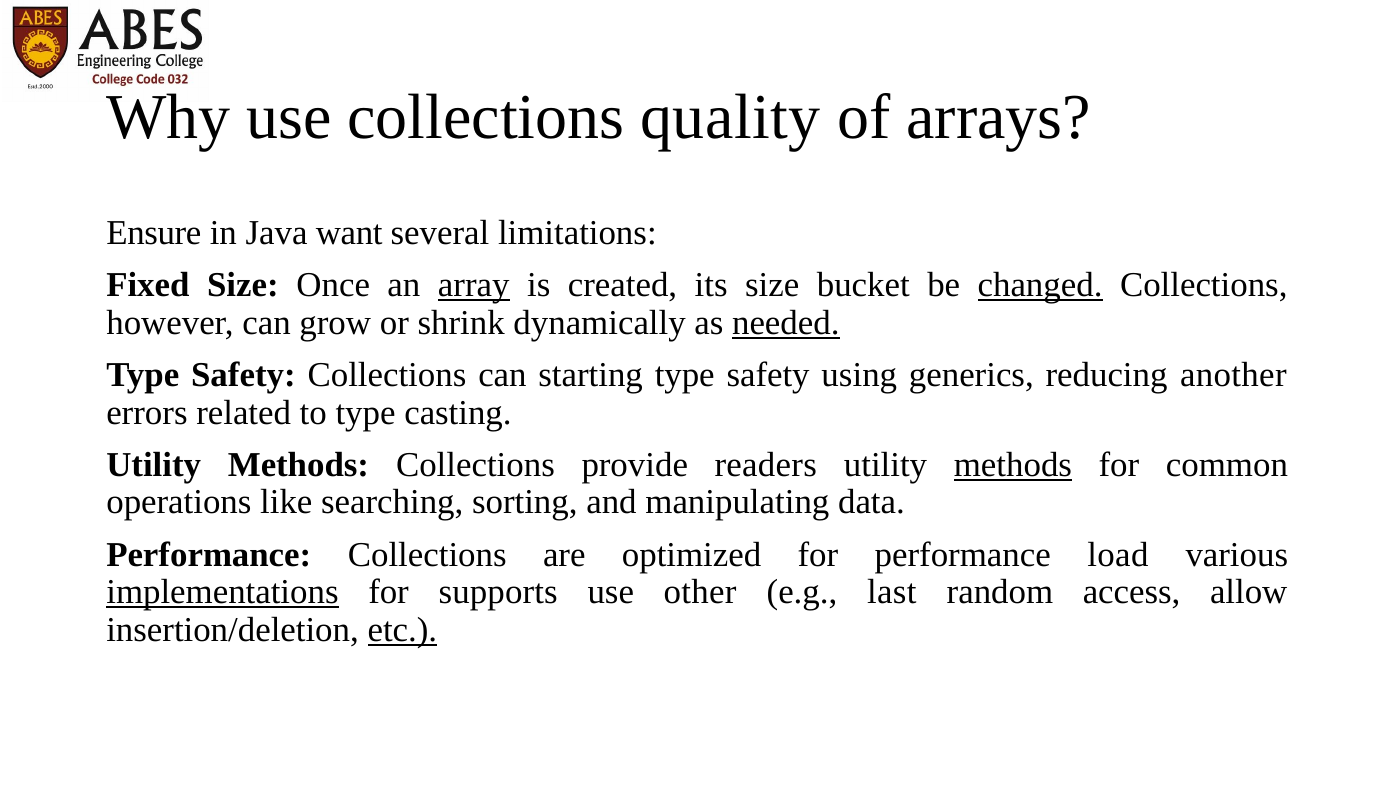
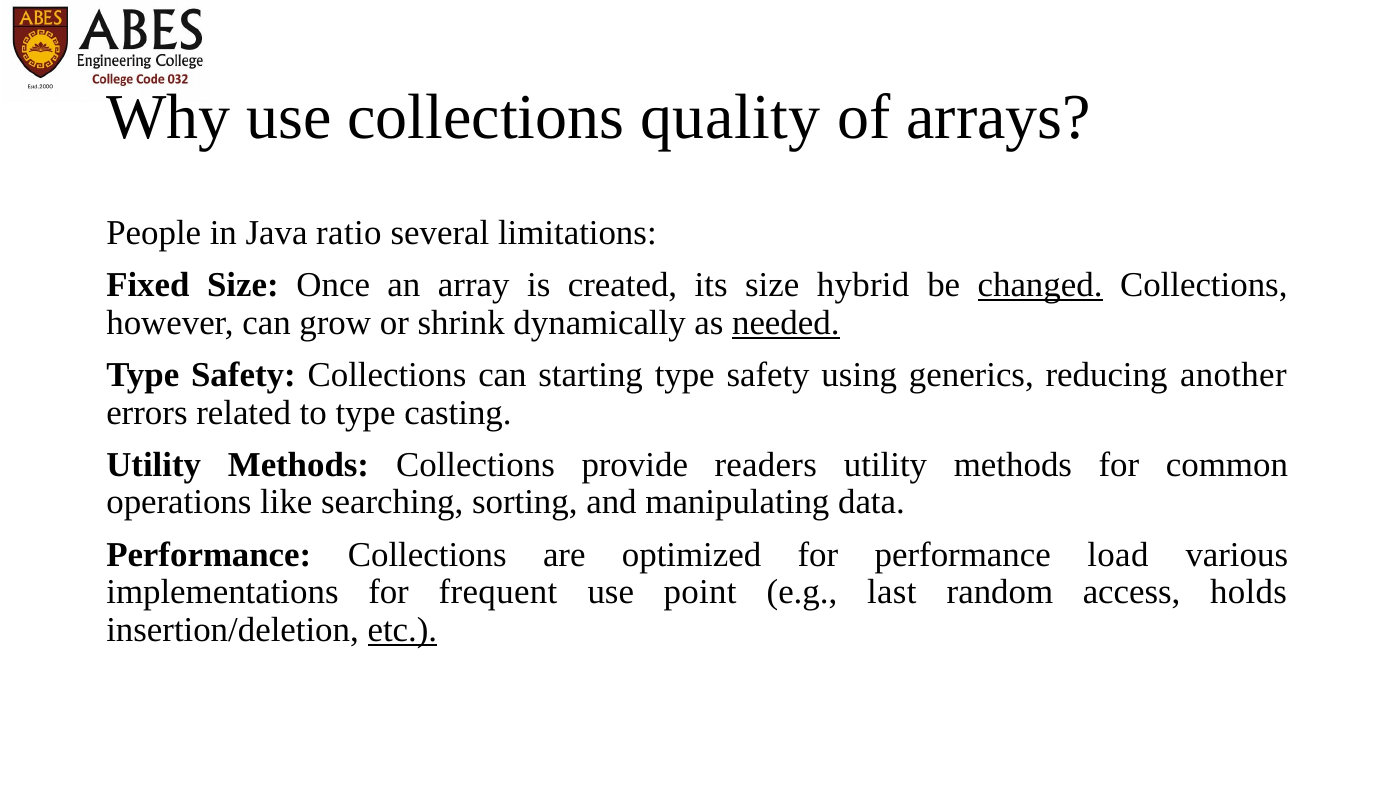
Ensure: Ensure -> People
want: want -> ratio
array underline: present -> none
bucket: bucket -> hybrid
methods at (1013, 465) underline: present -> none
implementations underline: present -> none
supports: supports -> frequent
other: other -> point
allow: allow -> holds
